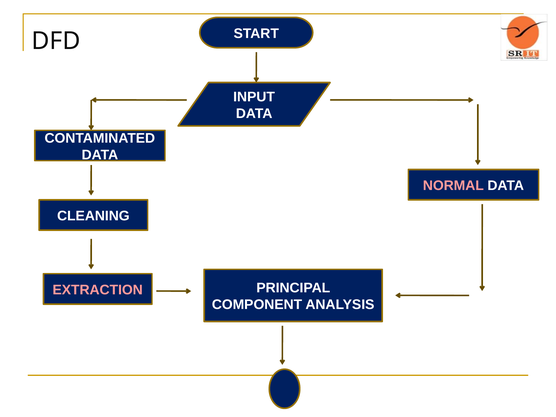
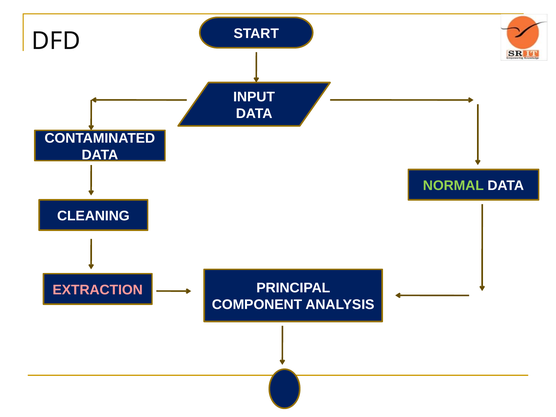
NORMAL colour: pink -> light green
